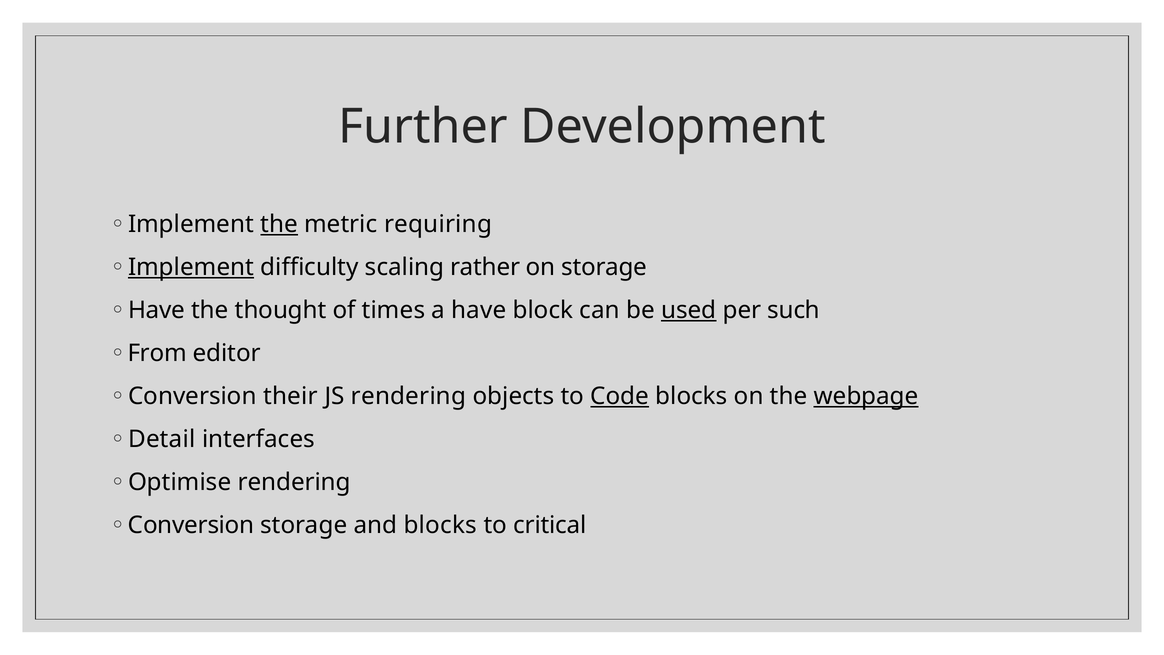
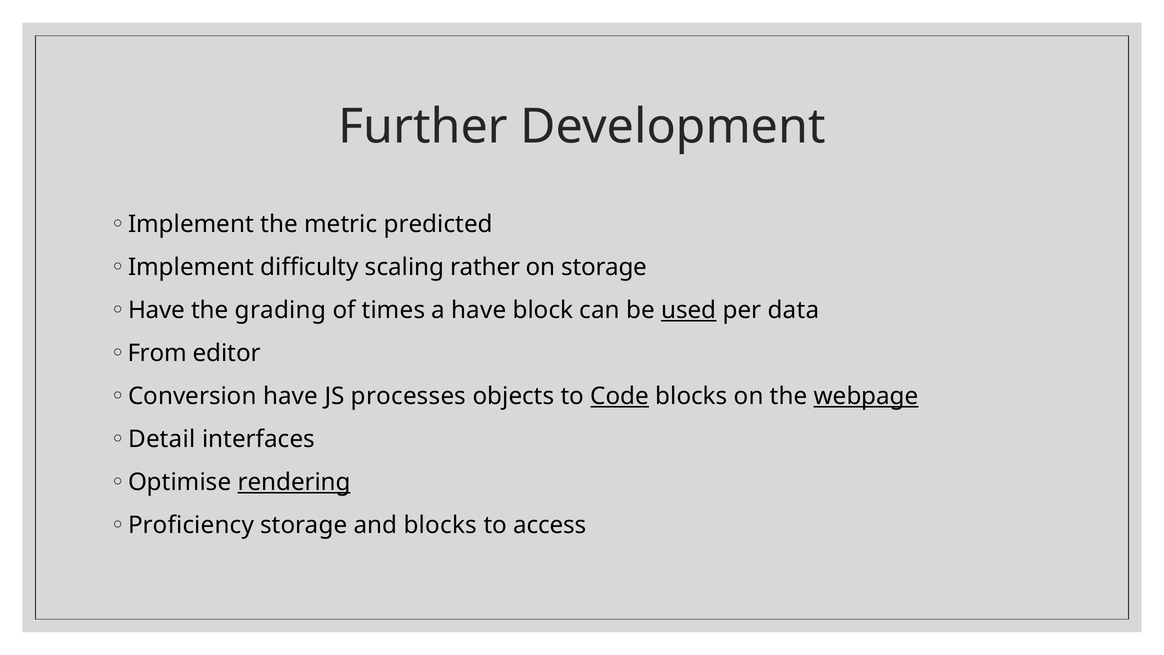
the at (279, 224) underline: present -> none
requiring: requiring -> predicted
Implement at (191, 267) underline: present -> none
thought: thought -> grading
such: such -> data
Conversion their: their -> have
JS rendering: rendering -> processes
rendering at (294, 482) underline: none -> present
Conversion at (191, 525): Conversion -> Proficiency
critical: critical -> access
